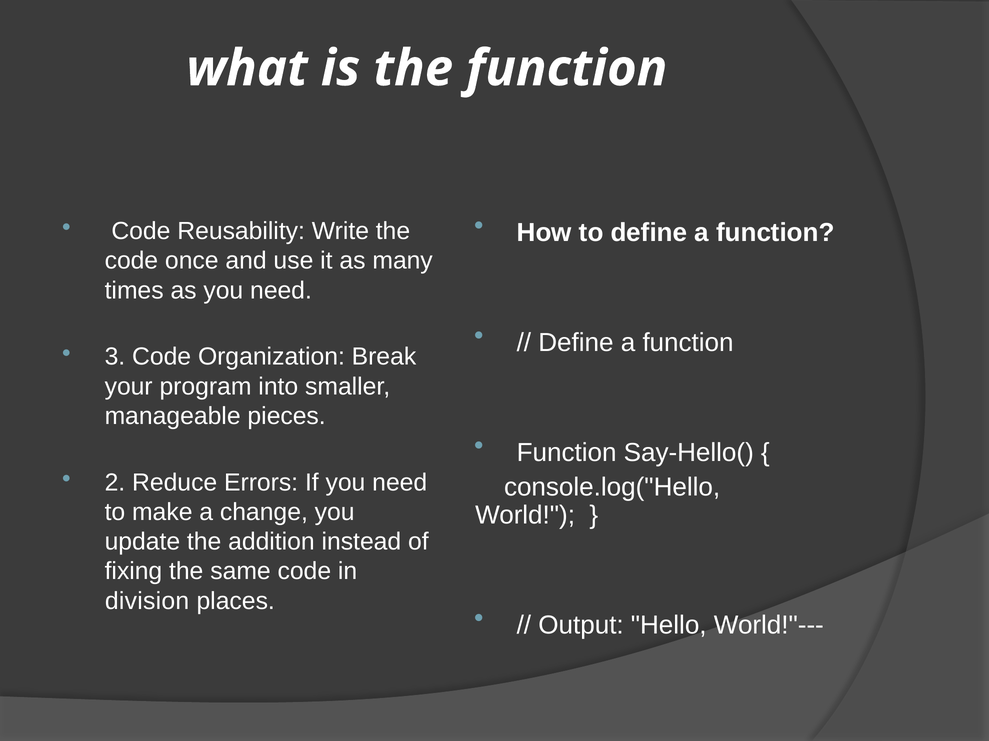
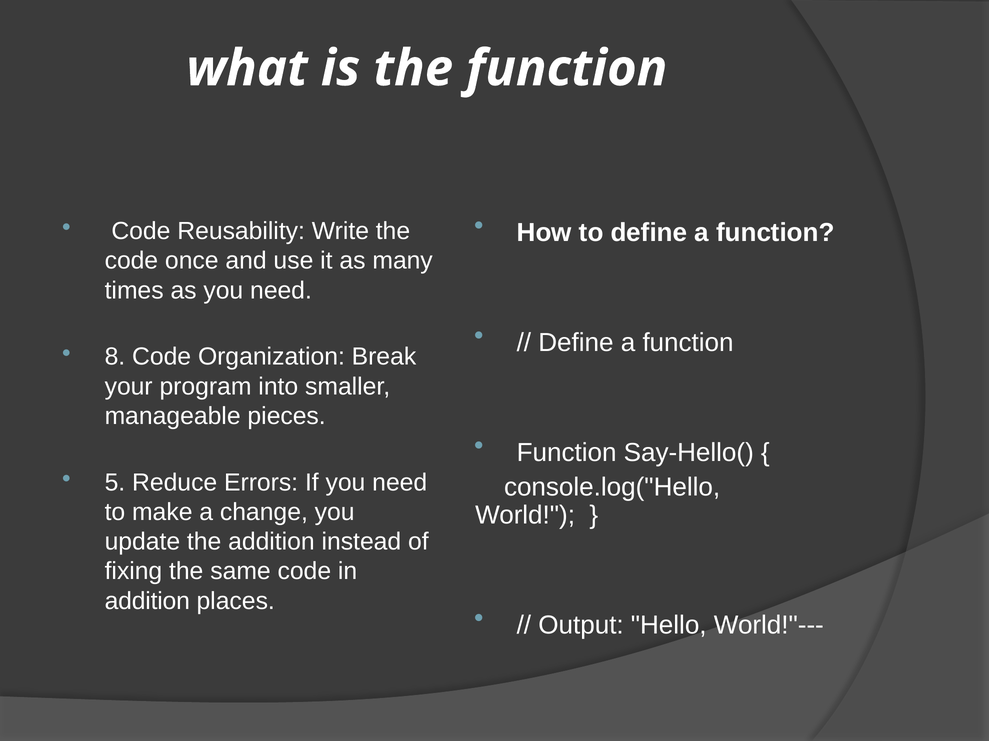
3: 3 -> 8
2: 2 -> 5
division at (147, 602): division -> addition
